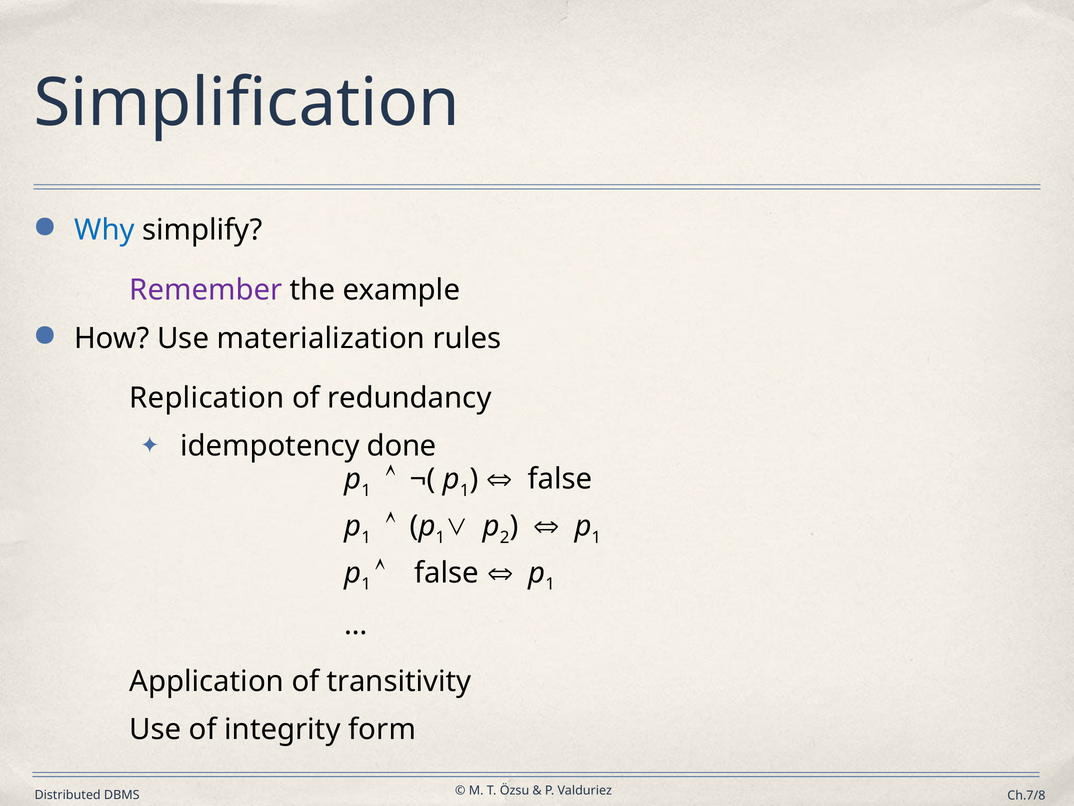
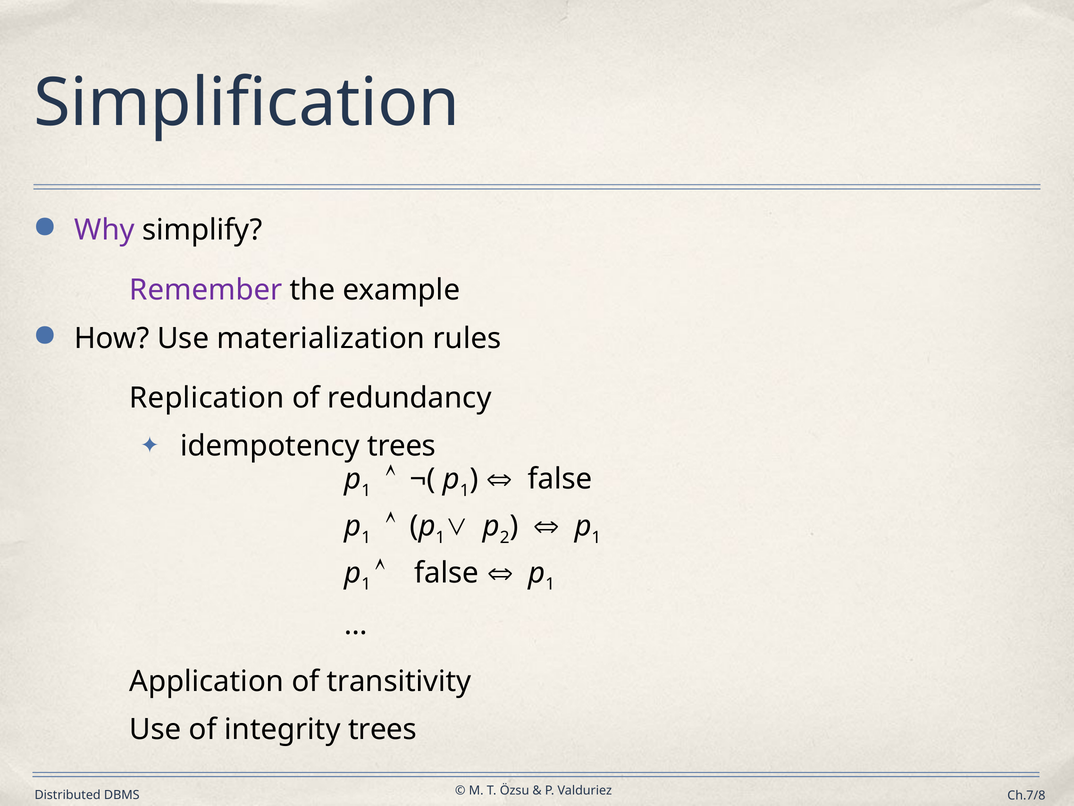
Why colour: blue -> purple
idempotency done: done -> trees
integrity form: form -> trees
